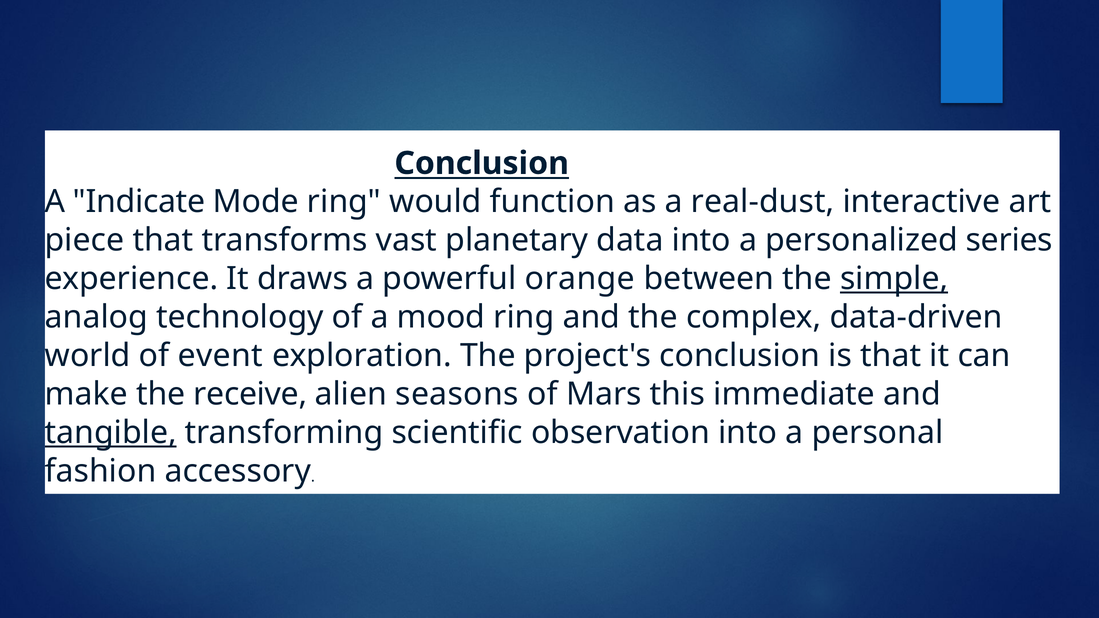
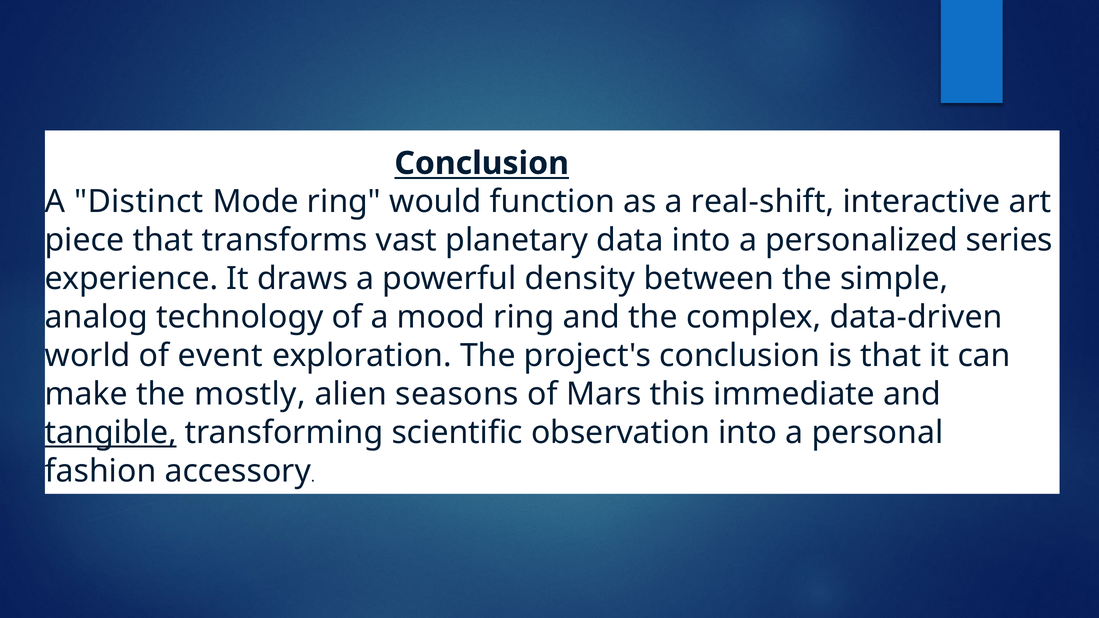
Indicate: Indicate -> Distinct
real-dust: real-dust -> real-shift
orange: orange -> density
simple underline: present -> none
receive: receive -> mostly
